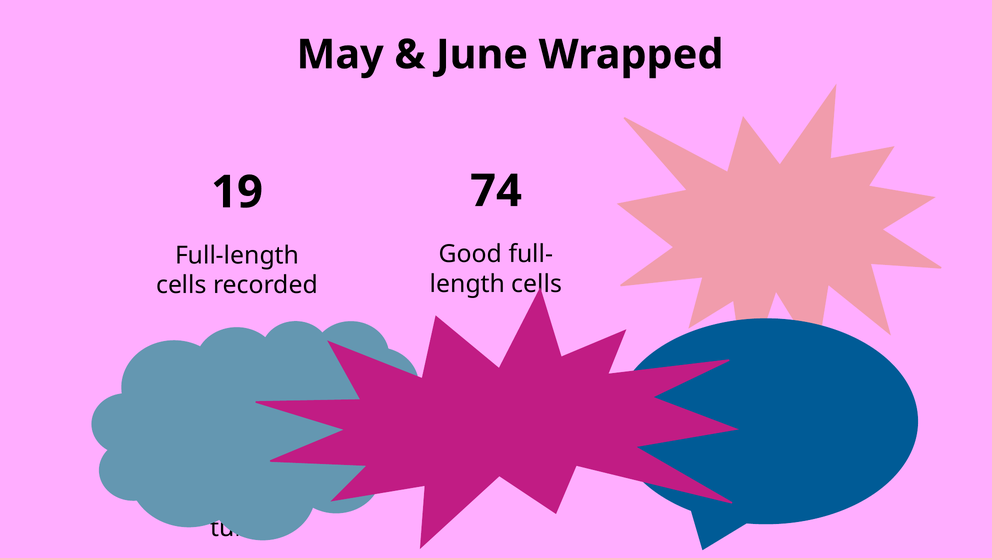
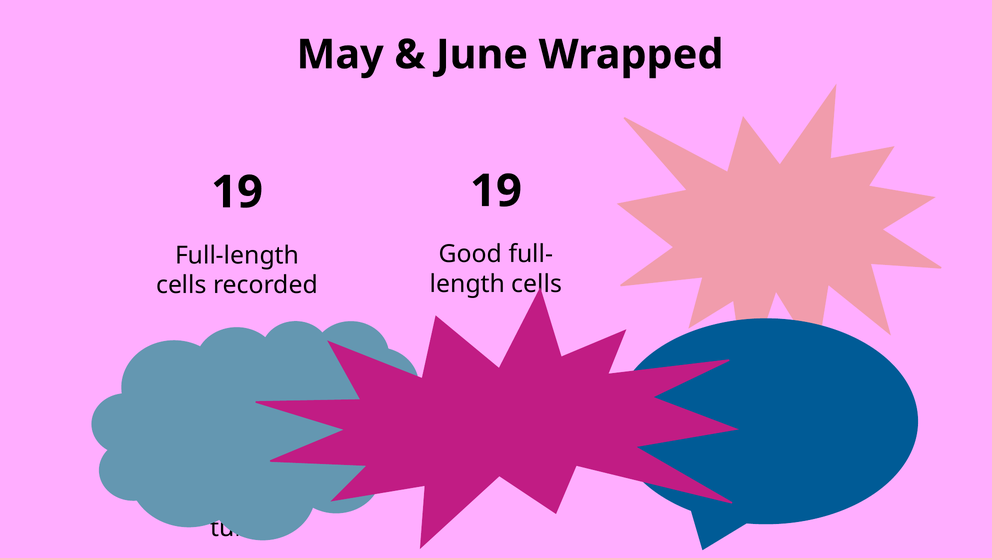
19 74: 74 -> 19
